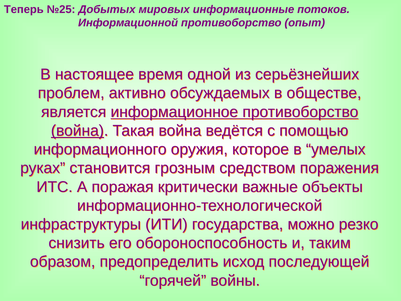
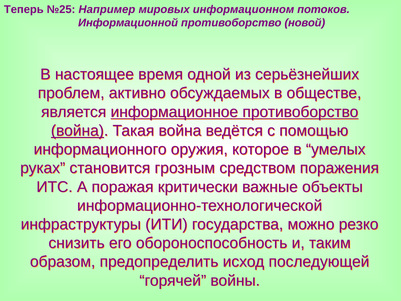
Добытых: Добытых -> Например
информационные: информационные -> информационном
опыт: опыт -> новой
